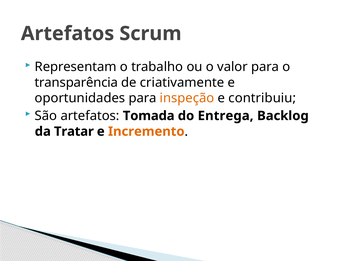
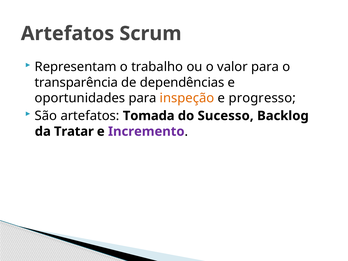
criativamente: criativamente -> dependências
contribuiu: contribuiu -> progresso
Entrega: Entrega -> Sucesso
Incremento colour: orange -> purple
